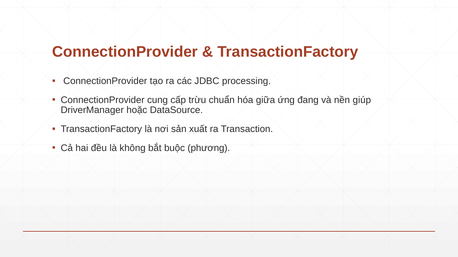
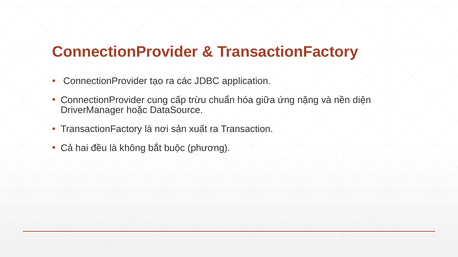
processing: processing -> application
đang: đang -> nặng
giúp: giúp -> diện
